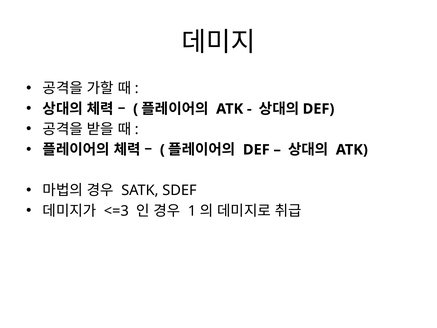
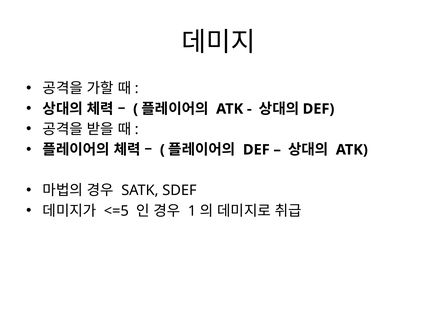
<=3: <=3 -> <=5
